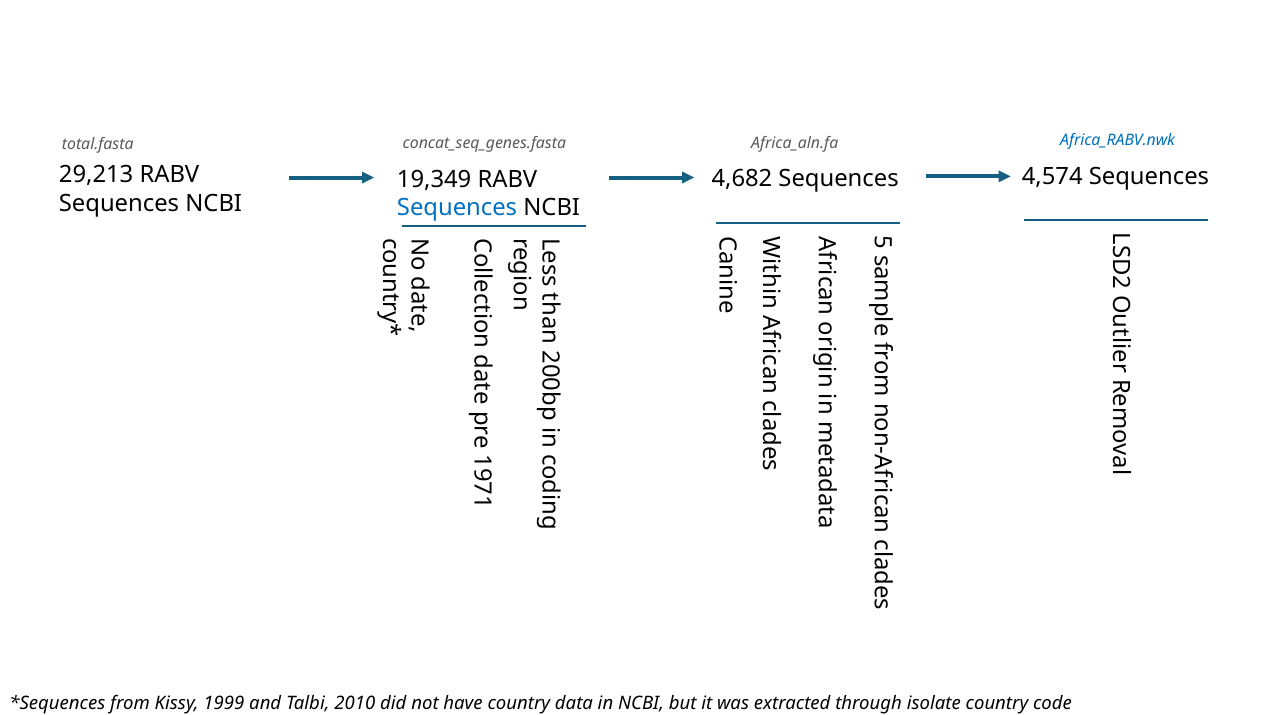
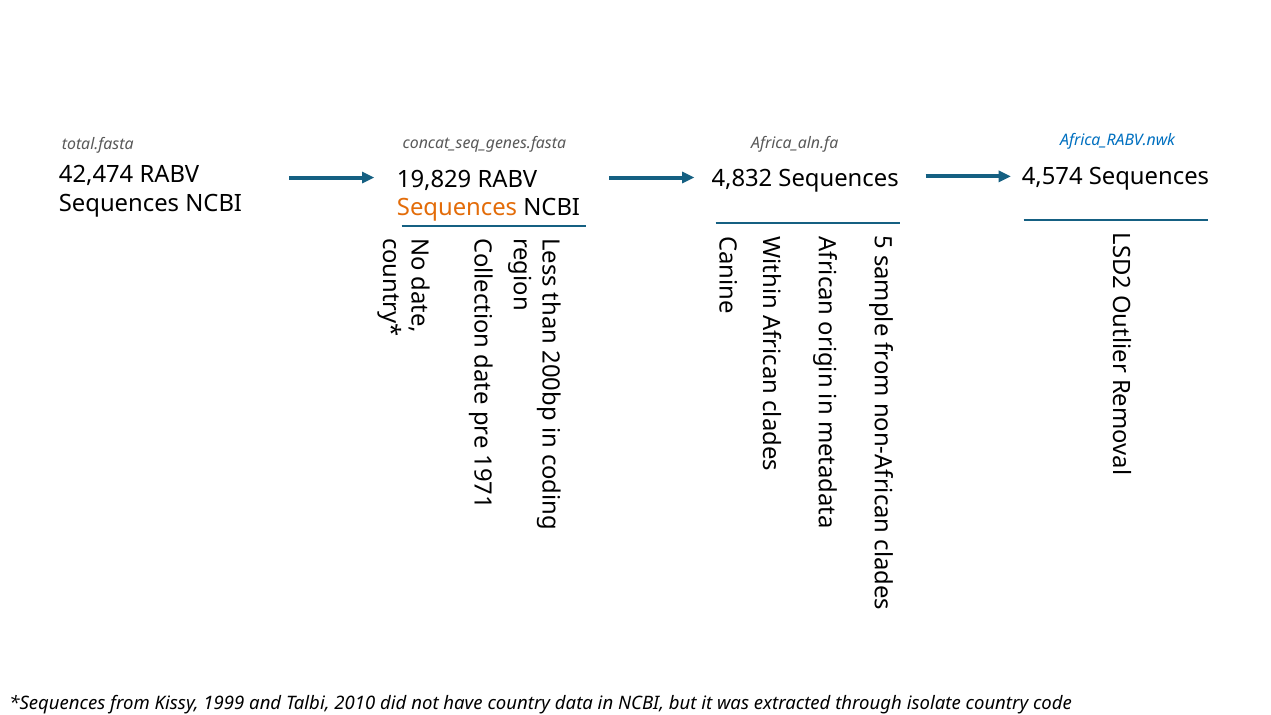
29,213: 29,213 -> 42,474
4,682: 4,682 -> 4,832
19,349: 19,349 -> 19,829
Sequences at (457, 208) colour: blue -> orange
